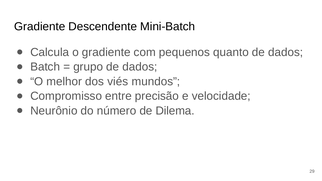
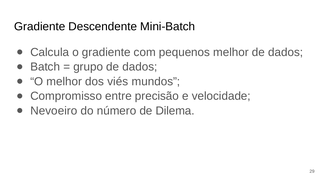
pequenos quanto: quanto -> melhor
Neurônio: Neurônio -> Nevoeiro
